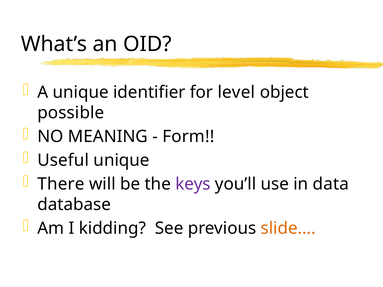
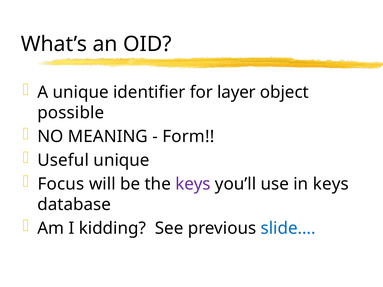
level: level -> layer
There: There -> Focus
in data: data -> keys
slide… colour: orange -> blue
